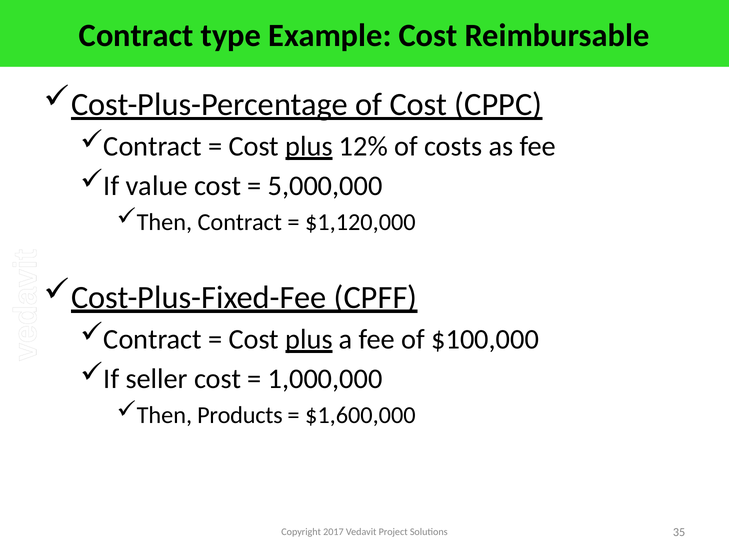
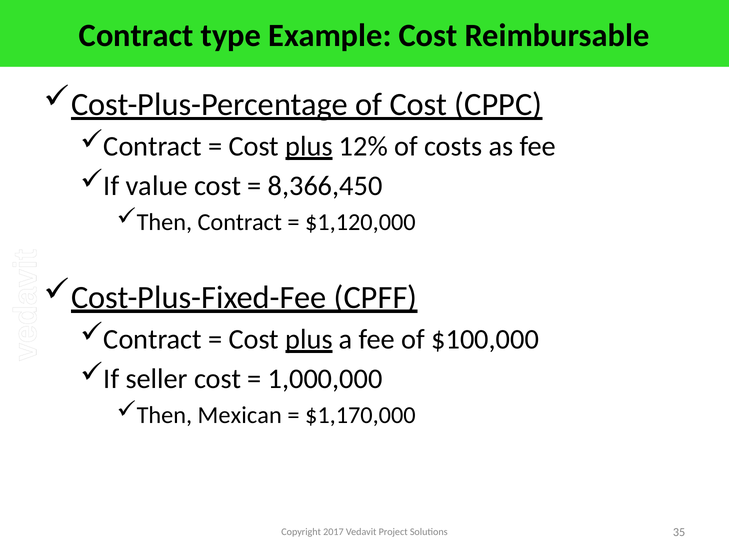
5,000,000: 5,000,000 -> 8,366,450
Products: Products -> Mexican
$1,600,000: $1,600,000 -> $1,170,000
